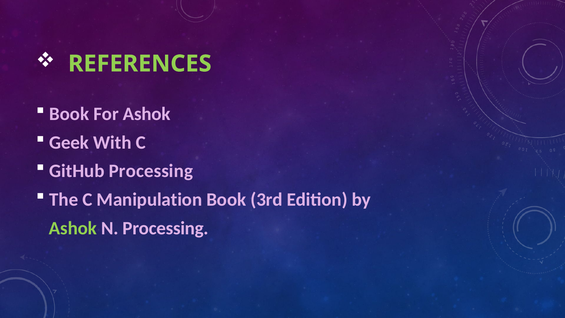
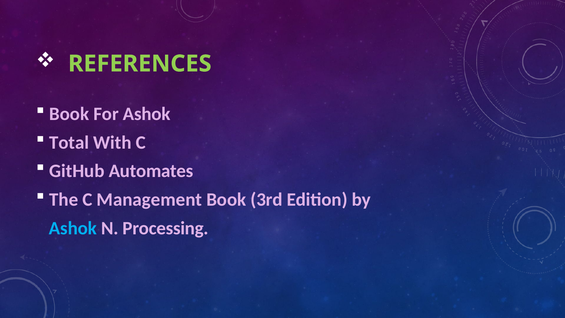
Geek: Geek -> Total
GitHub Processing: Processing -> Automates
Manipulation: Manipulation -> Management
Ashok at (73, 228) colour: light green -> light blue
